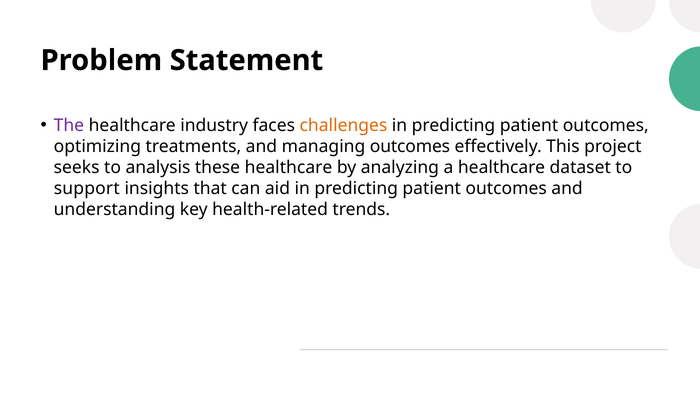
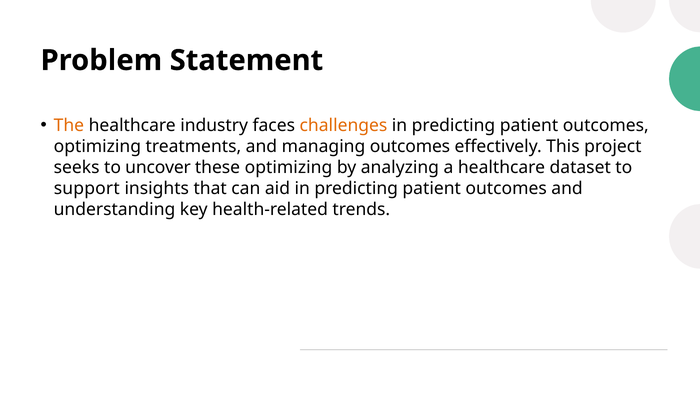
The colour: purple -> orange
analysis: analysis -> uncover
these healthcare: healthcare -> optimizing
